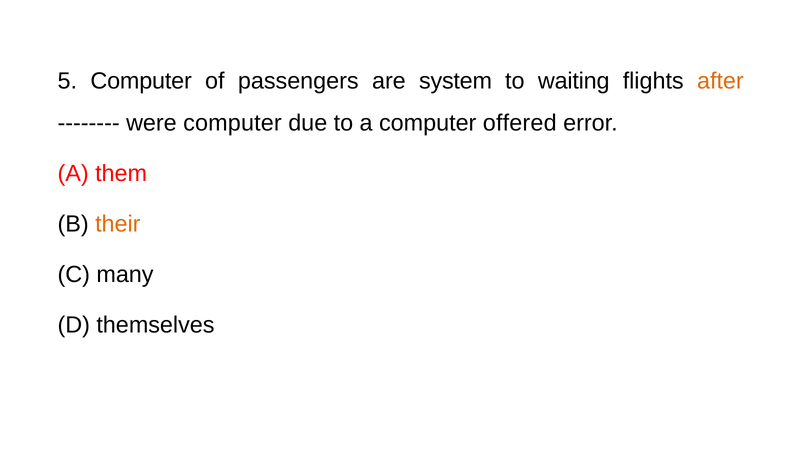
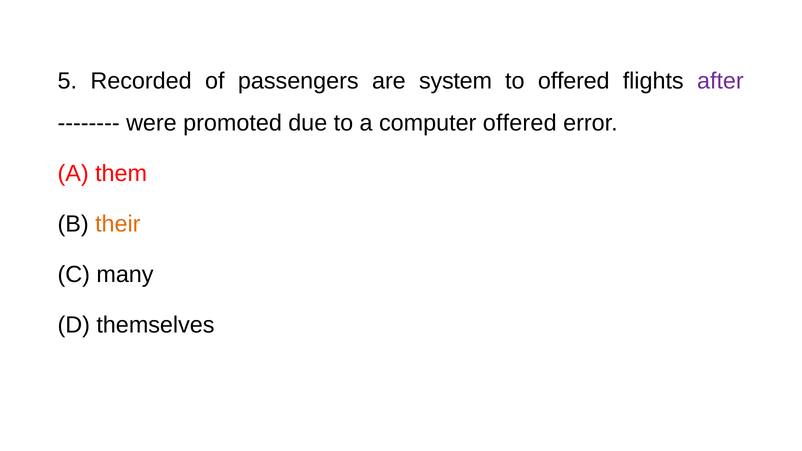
5 Computer: Computer -> Recorded
to waiting: waiting -> offered
after colour: orange -> purple
were computer: computer -> promoted
